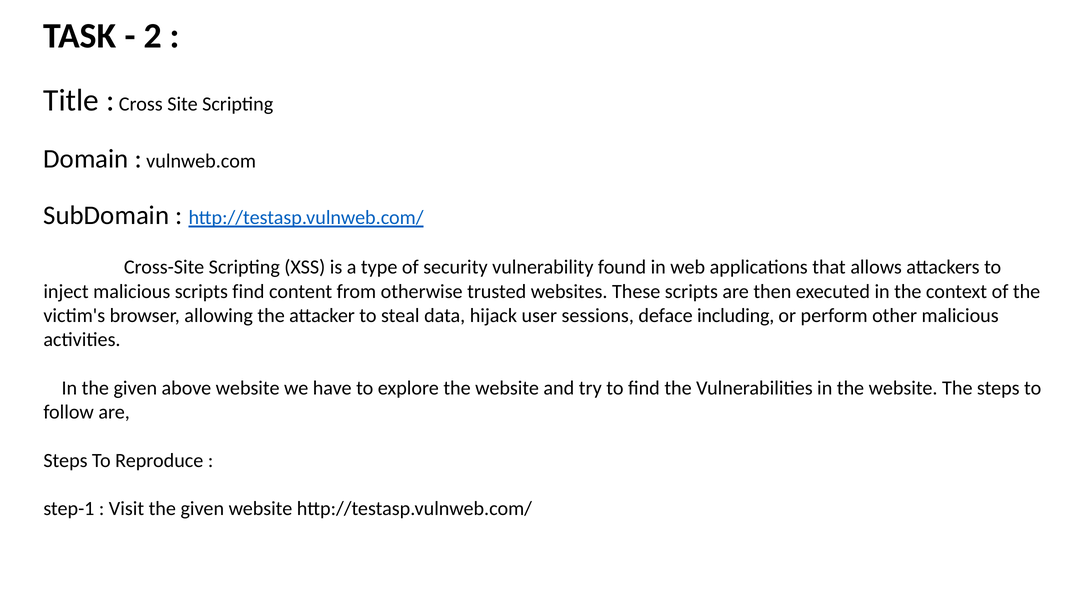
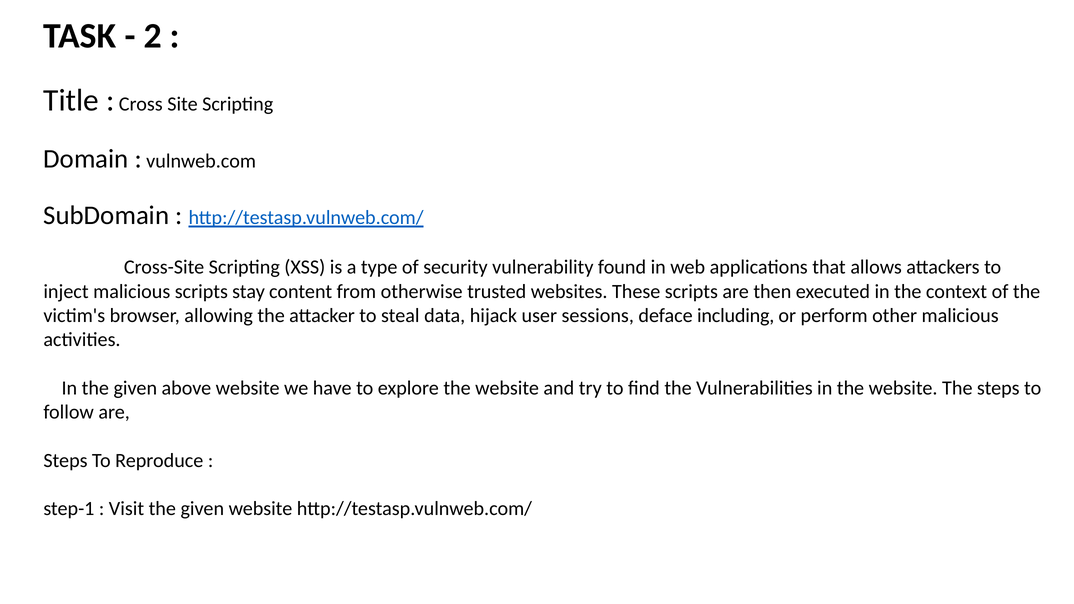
scripts find: find -> stay
